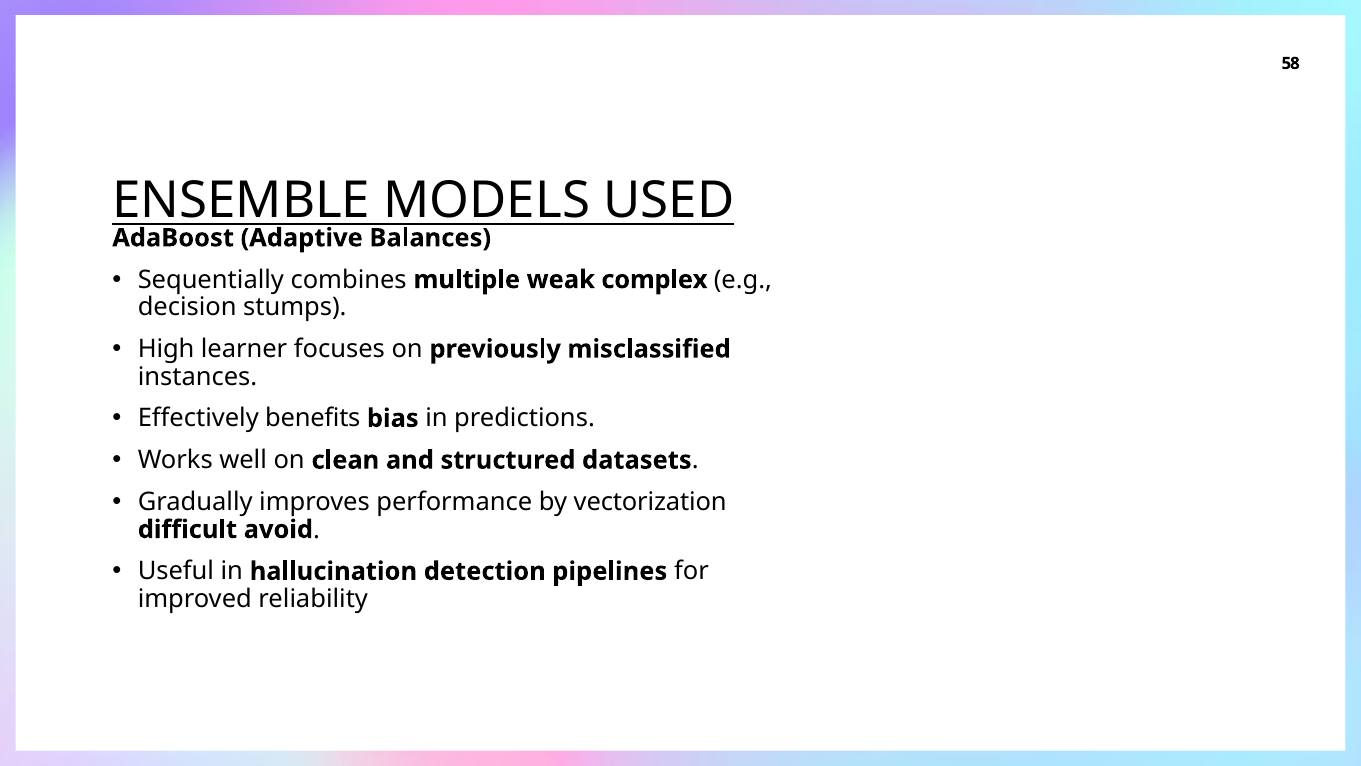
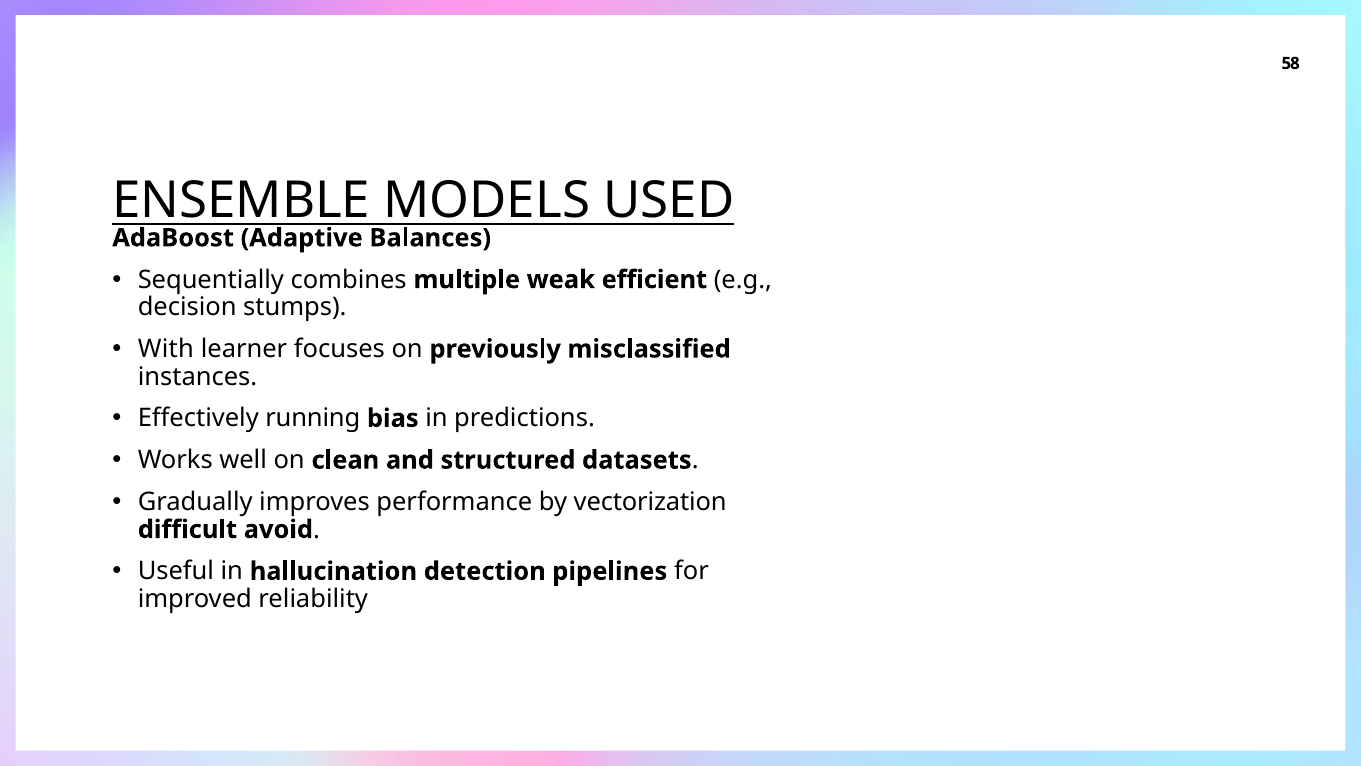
complex: complex -> efficient
High: High -> With
benefits: benefits -> running
